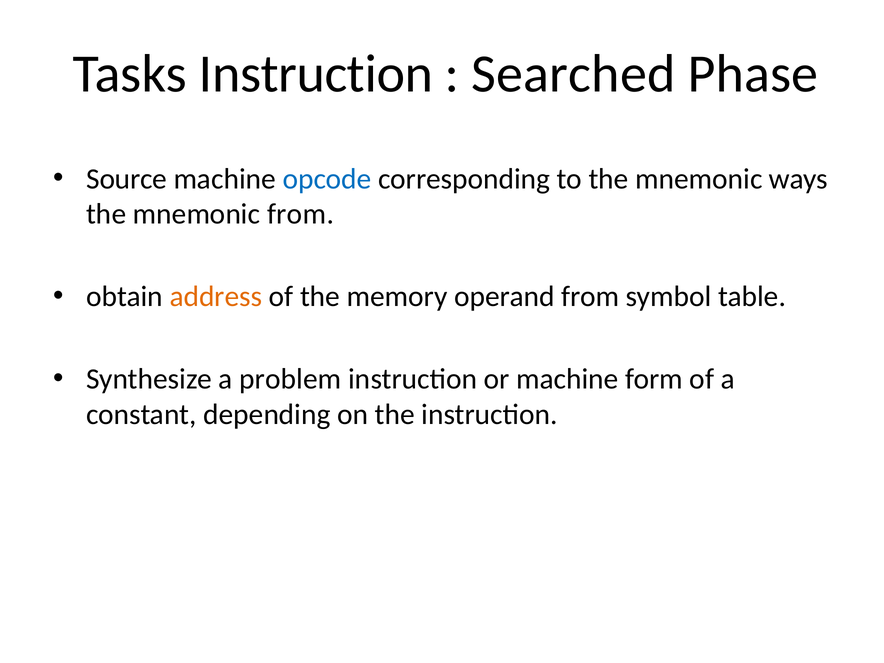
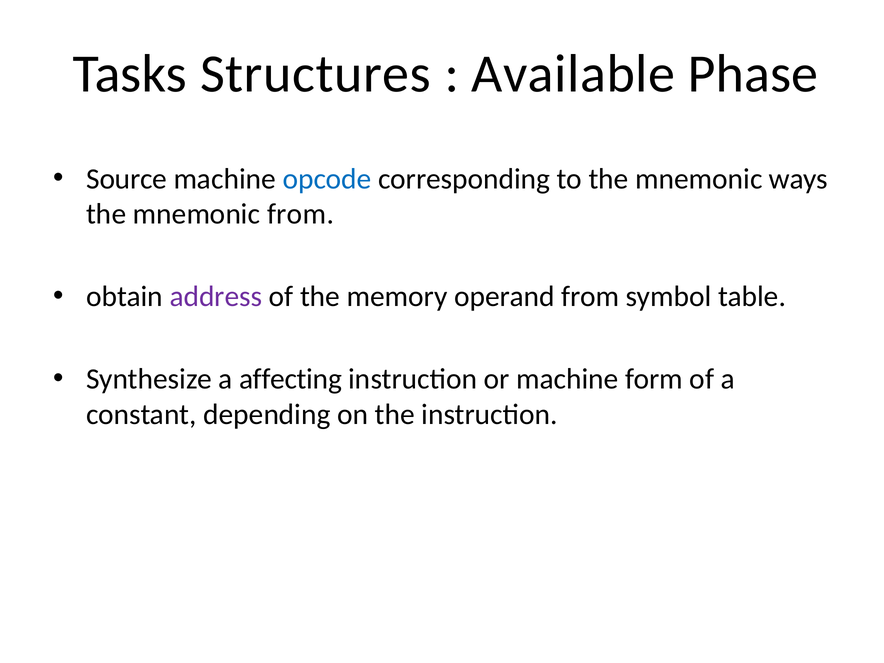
Tasks Instruction: Instruction -> Structures
Searched: Searched -> Available
address colour: orange -> purple
problem: problem -> affecting
